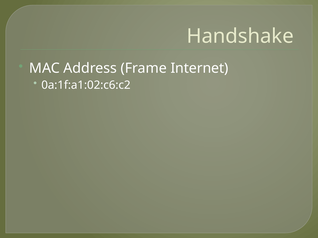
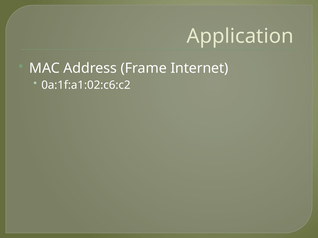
Handshake: Handshake -> Application
